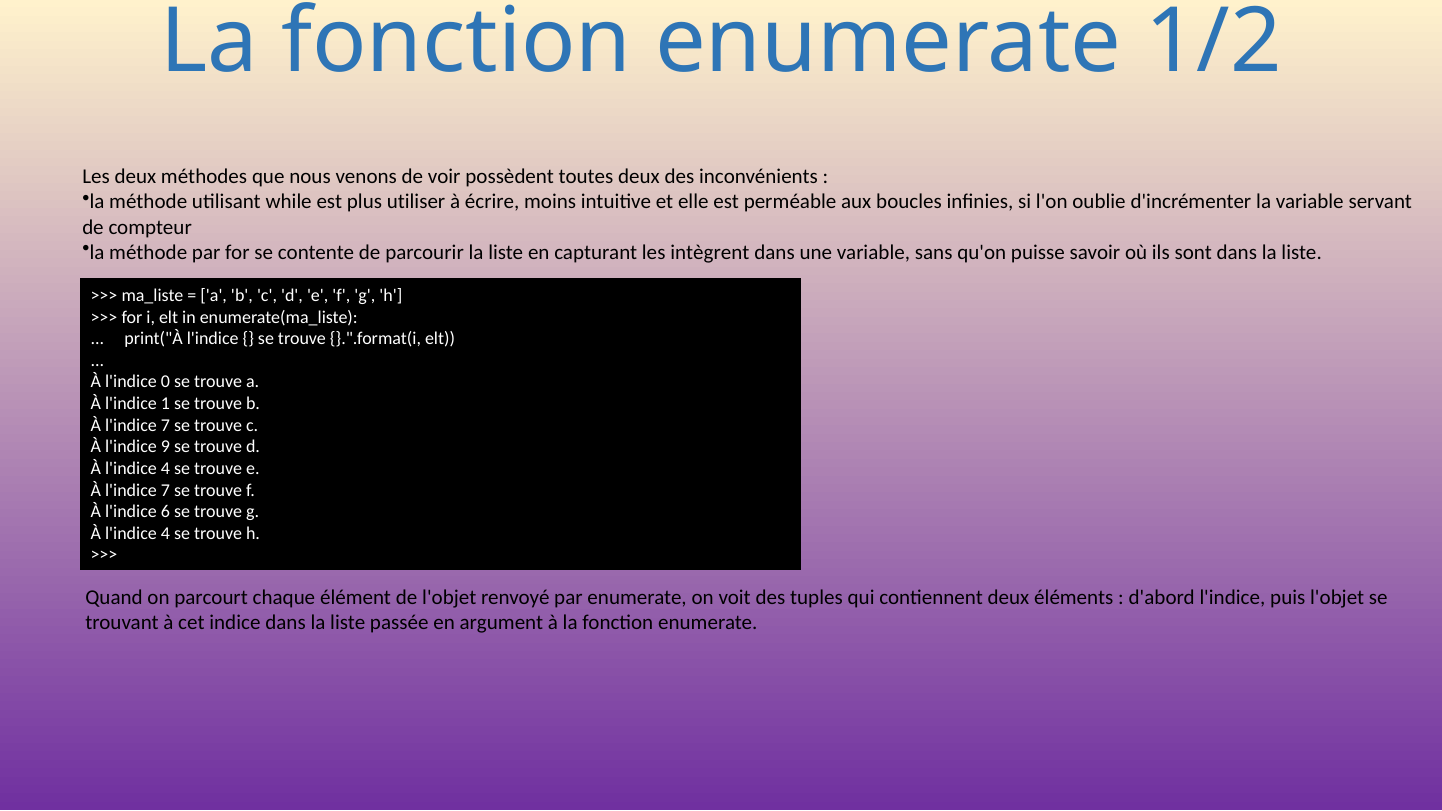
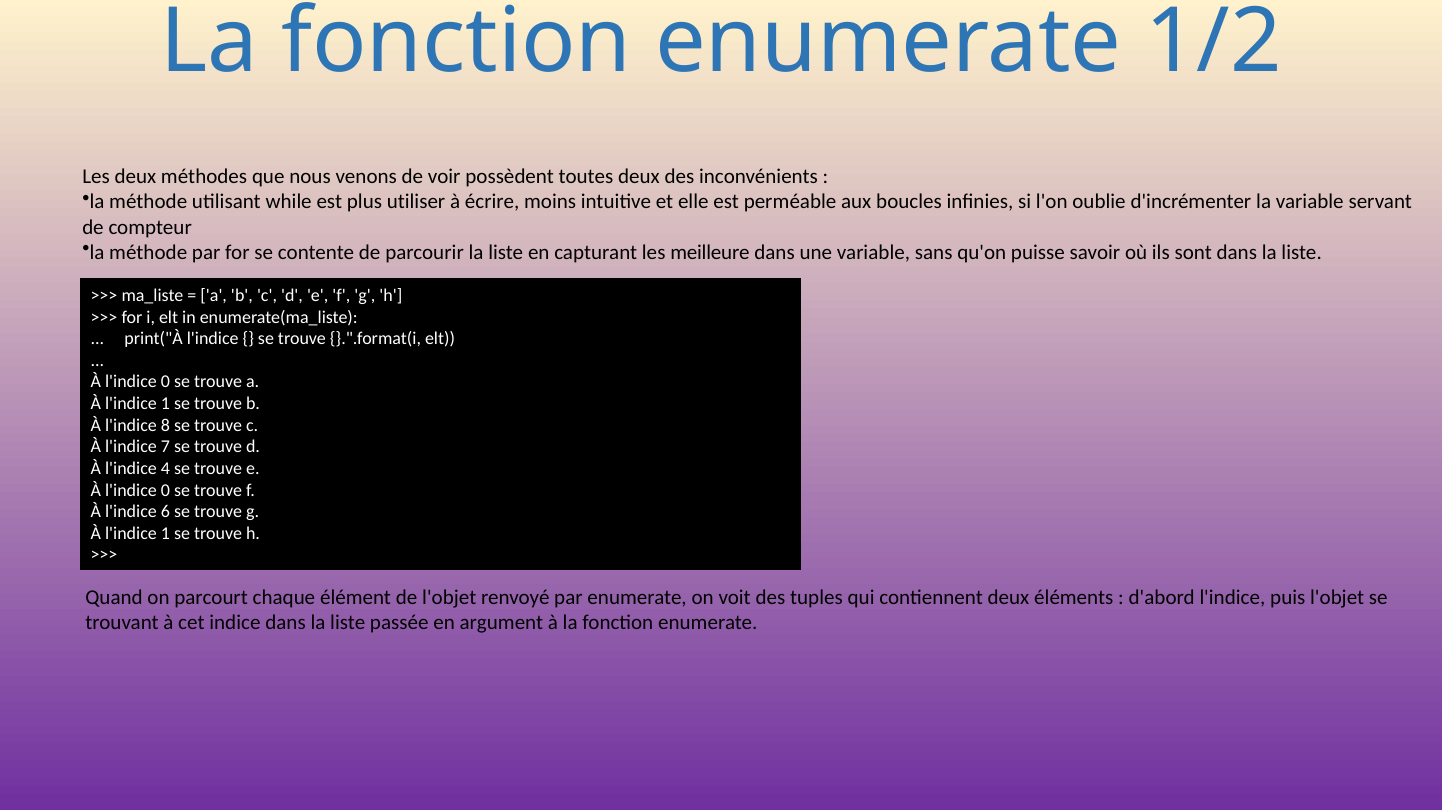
intègrent: intègrent -> meilleure
7 at (166, 425): 7 -> 8
9: 9 -> 7
7 at (166, 490): 7 -> 0
4 at (166, 533): 4 -> 1
